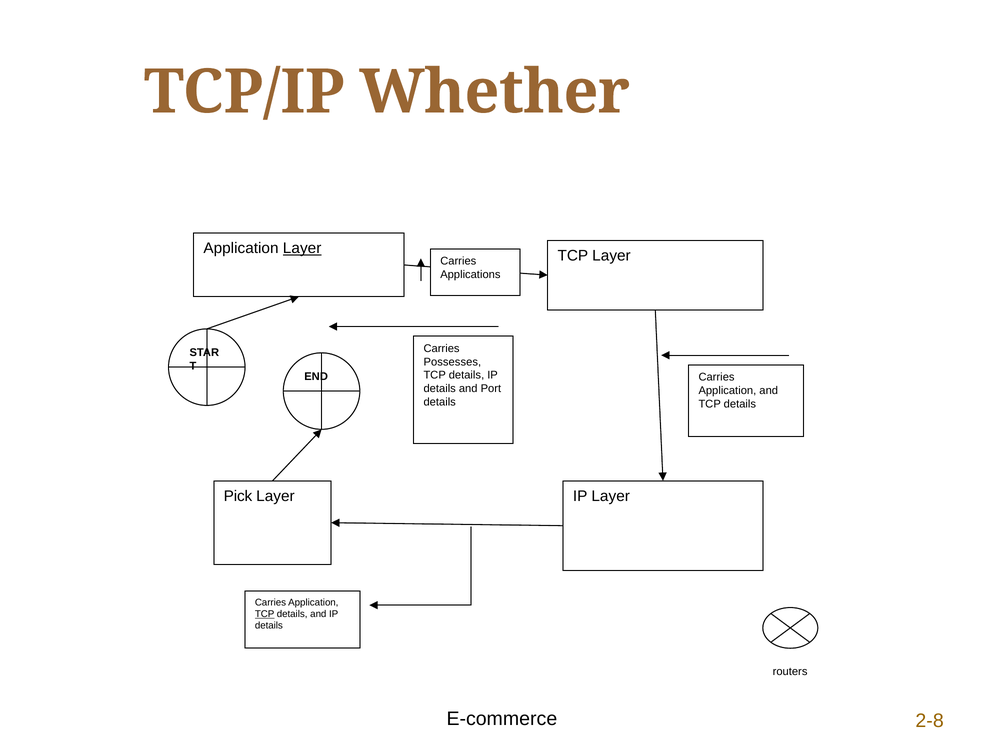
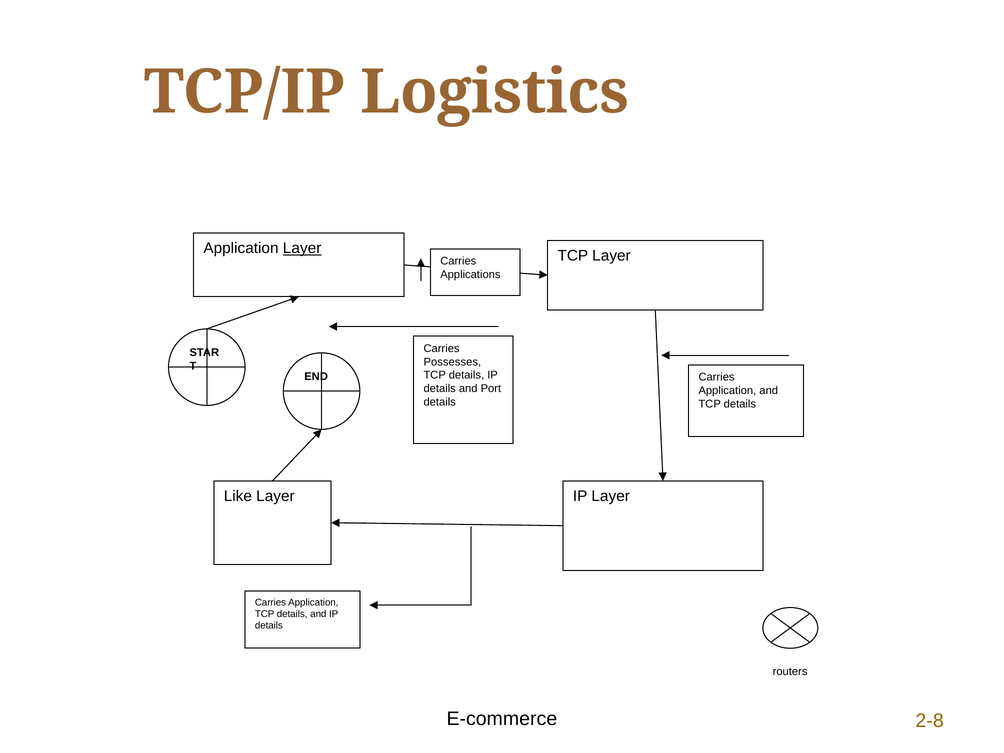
Whether: Whether -> Logistics
Pick: Pick -> Like
TCP at (265, 614) underline: present -> none
